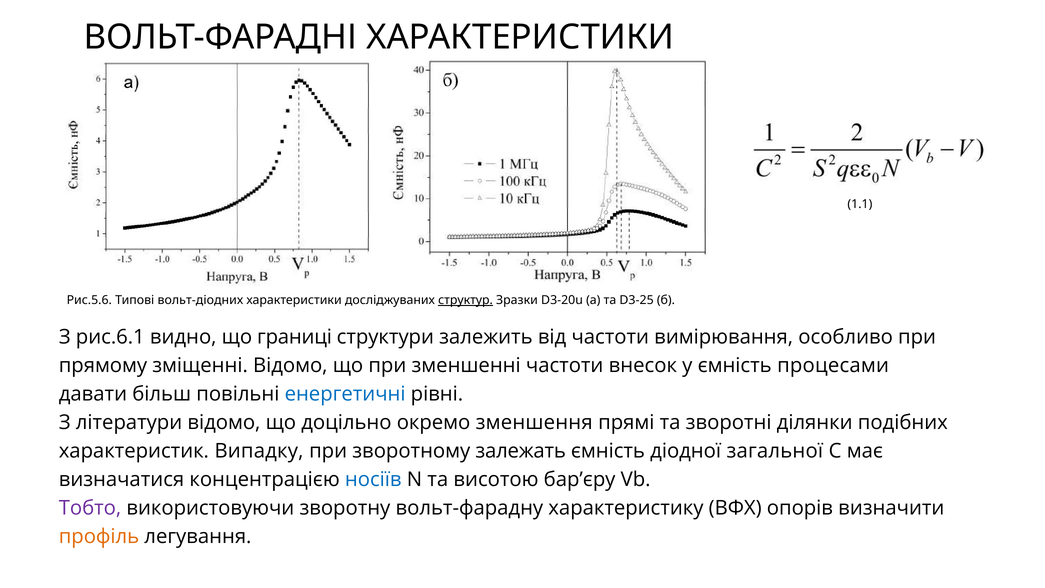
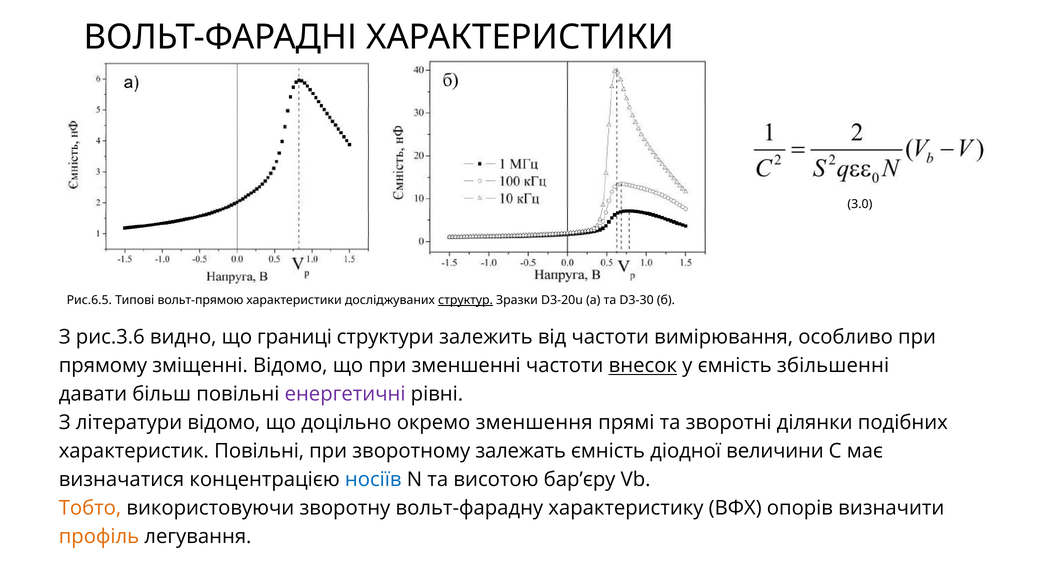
1.1: 1.1 -> 3.0
Рис.5.6: Рис.5.6 -> Рис.6.5
вольт-діодних: вольт-діодних -> вольт-прямою
D3-25: D3-25 -> D3-30
рис.6.1: рис.6.1 -> рис.3.6
внесок underline: none -> present
процесами: процесами -> збільшенні
енергетичні colour: blue -> purple
характеристик Випадку: Випадку -> Повільні
загальної: загальної -> величини
Тобто colour: purple -> orange
